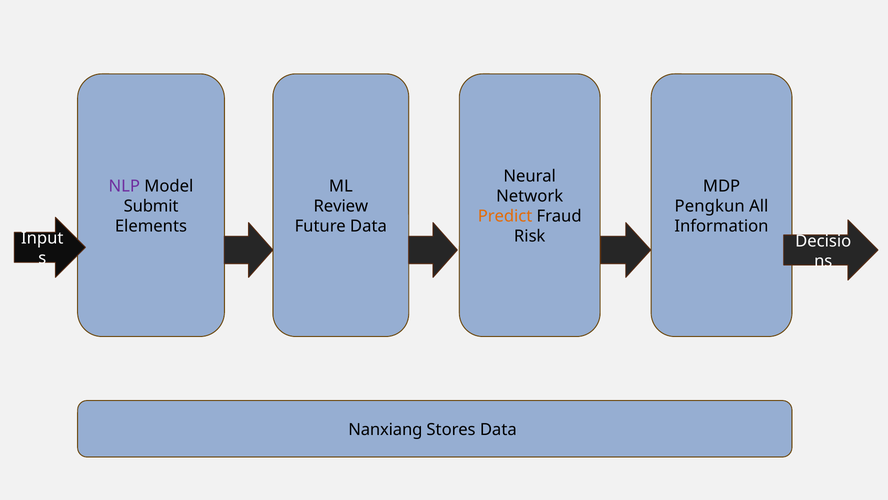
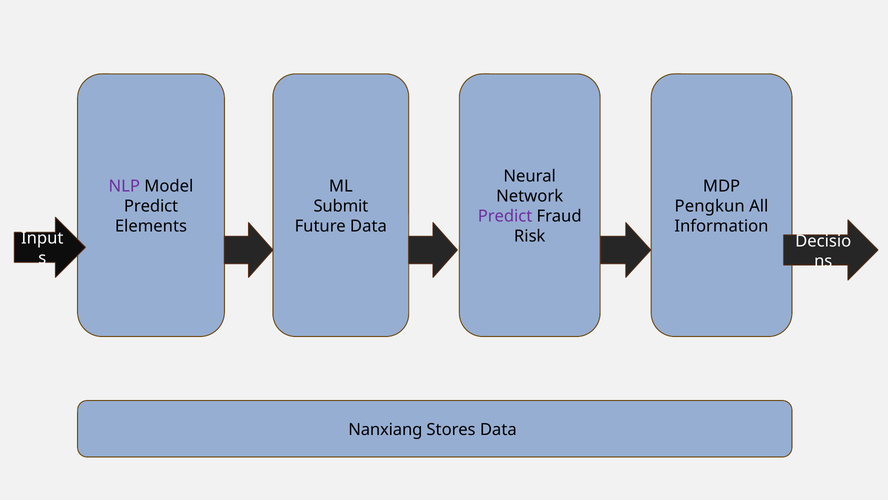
Submit at (151, 206): Submit -> Predict
Review: Review -> Submit
Predict at (505, 216) colour: orange -> purple
